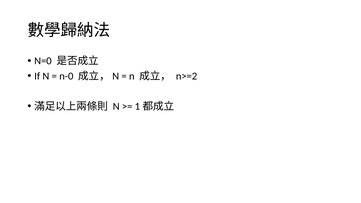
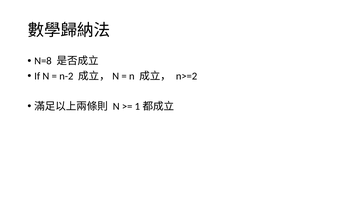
N=0: N=0 -> N=8
n-0: n-0 -> n-2
